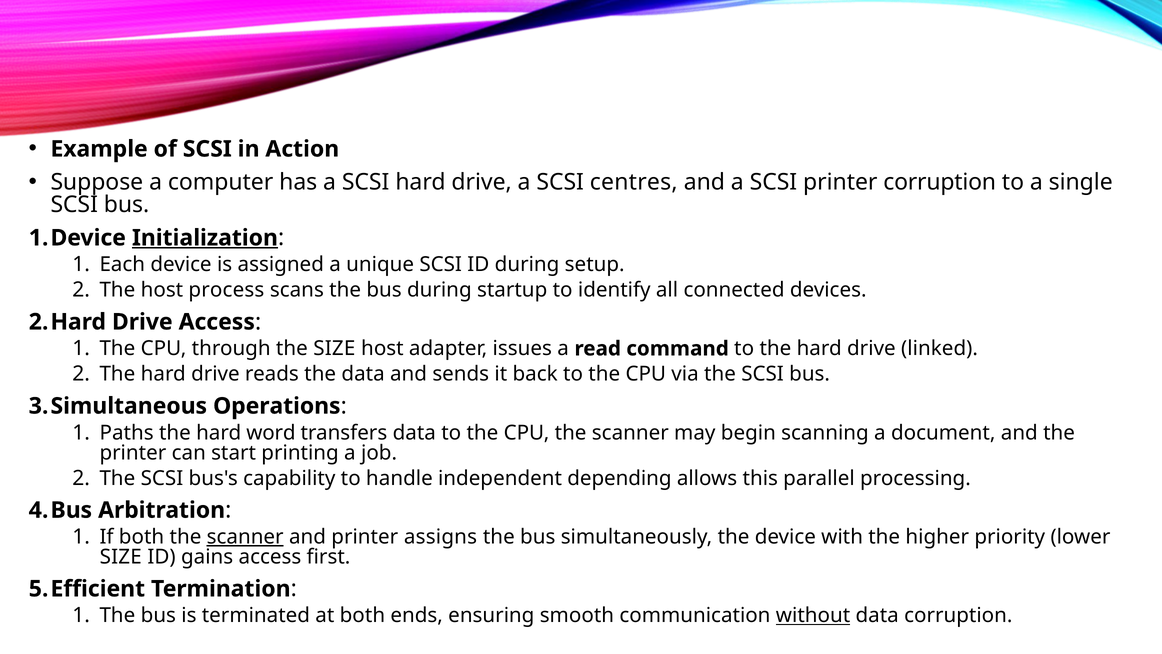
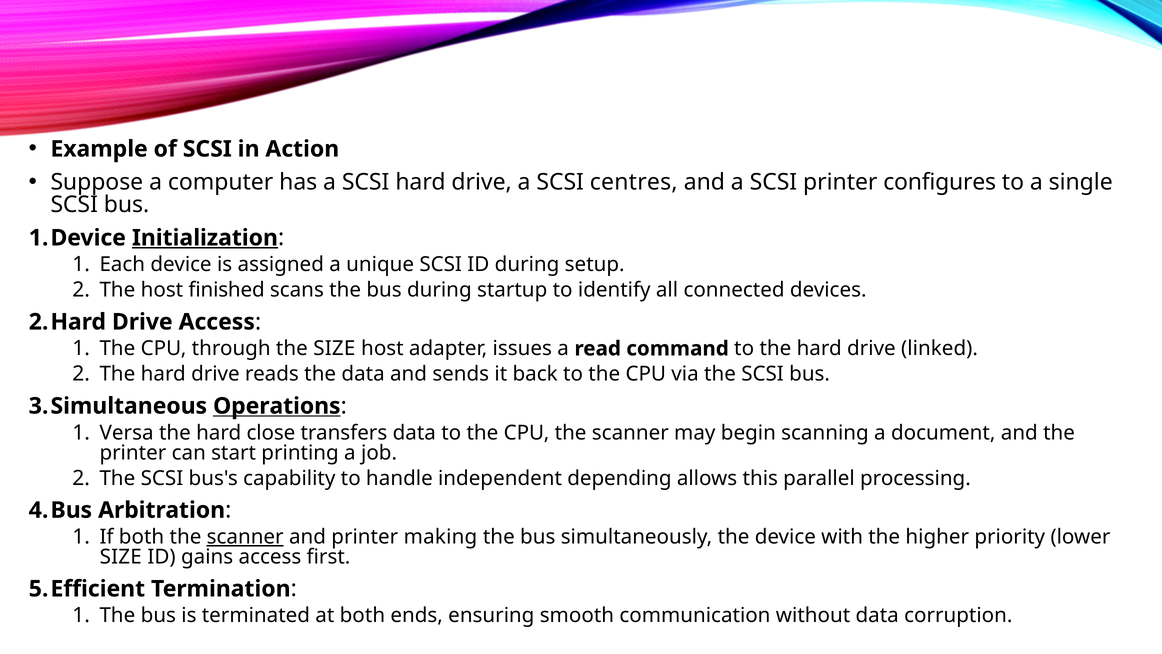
printer corruption: corruption -> configures
process: process -> finished
Operations underline: none -> present
Paths: Paths -> Versa
word: word -> close
assigns: assigns -> making
without underline: present -> none
